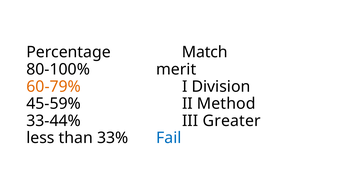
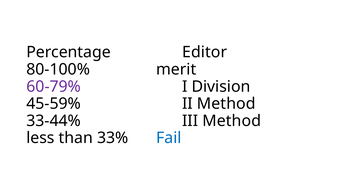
Match: Match -> Editor
60-79% colour: orange -> purple
III Greater: Greater -> Method
